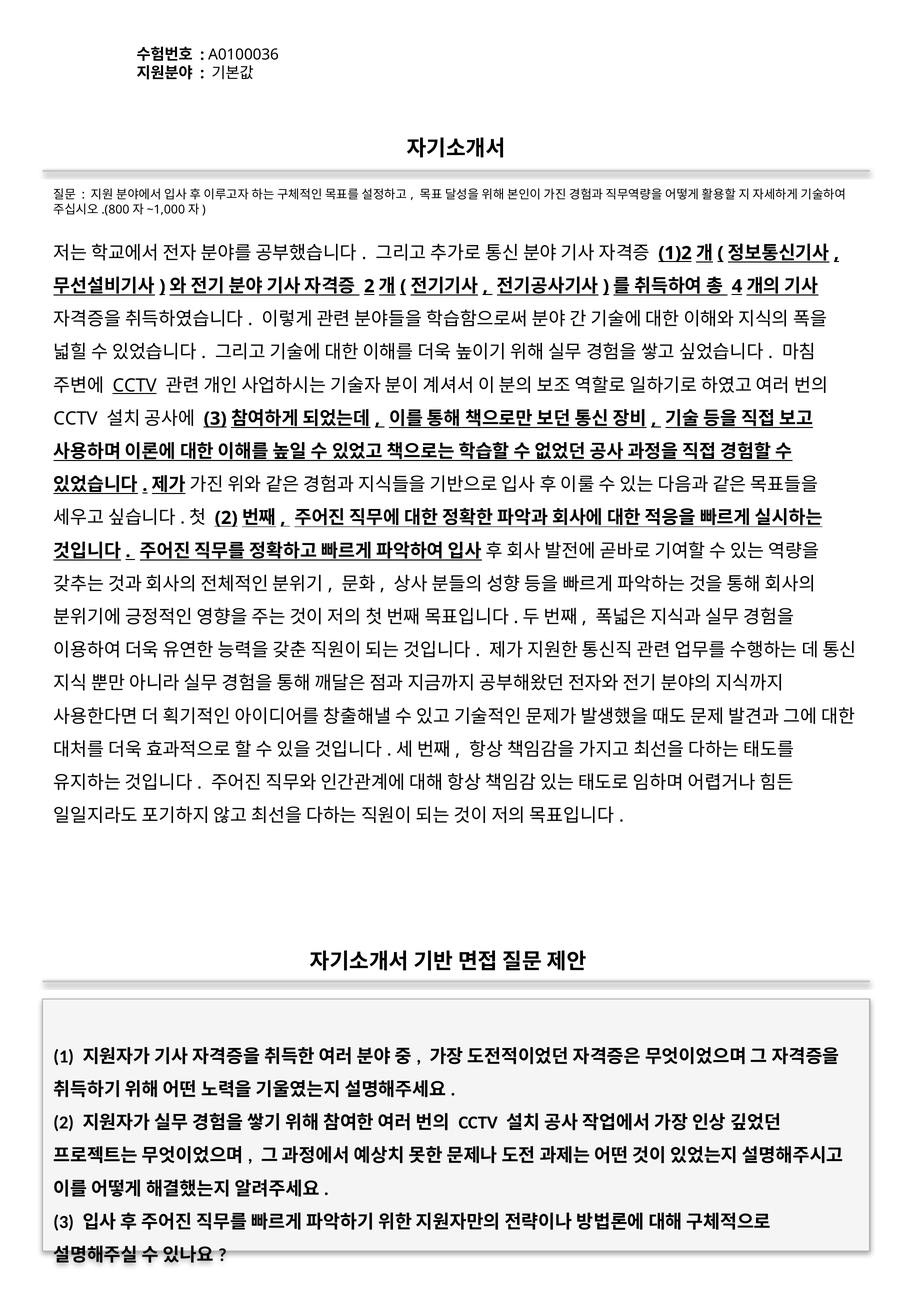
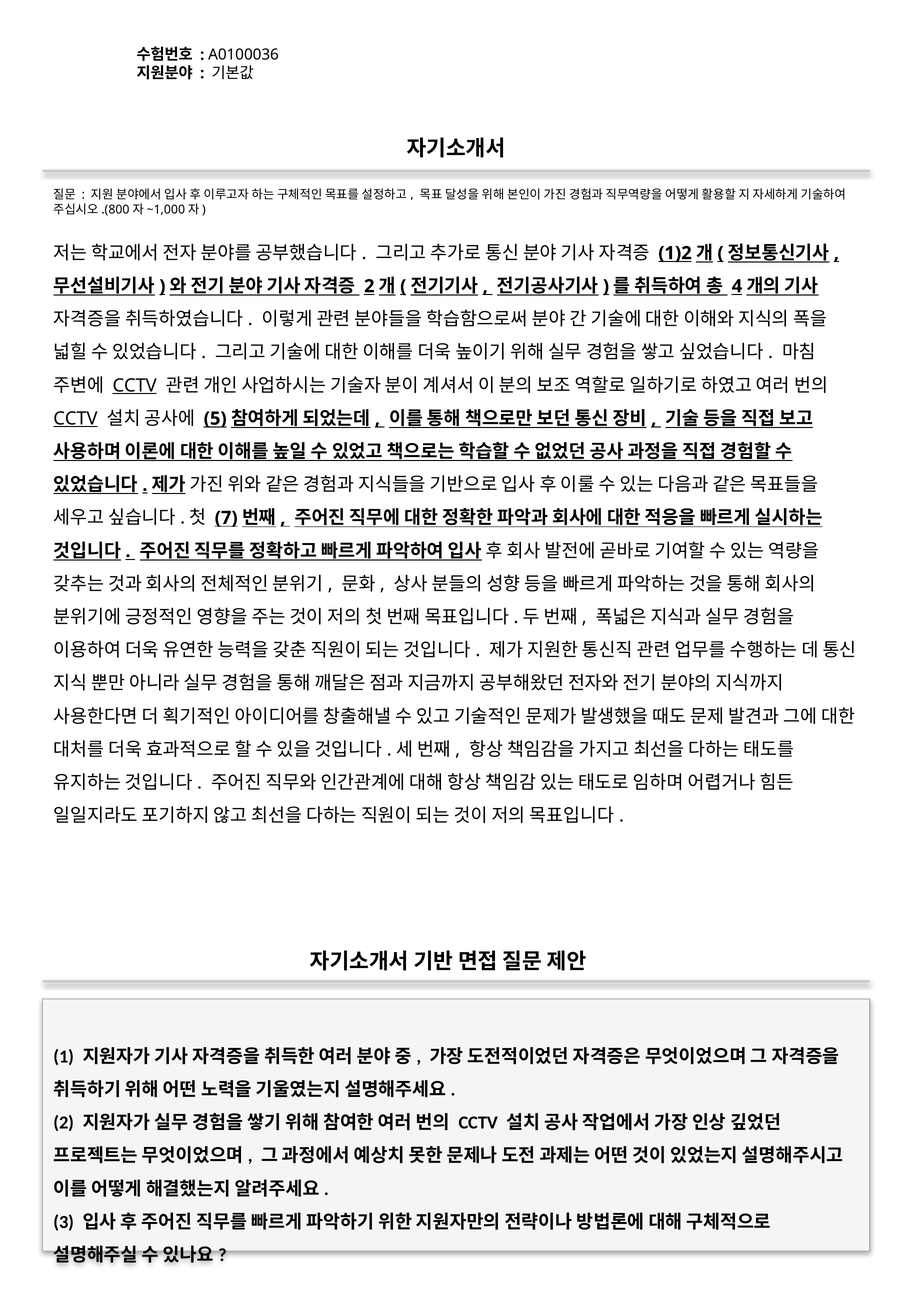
CCTV at (75, 419) underline: none -> present
3 at (215, 419): 3 -> 5
2 at (226, 518): 2 -> 7
